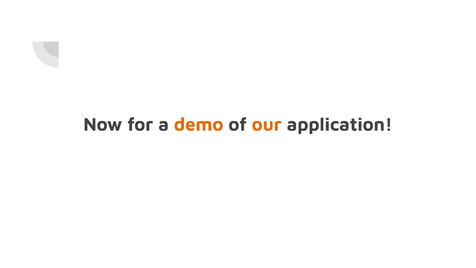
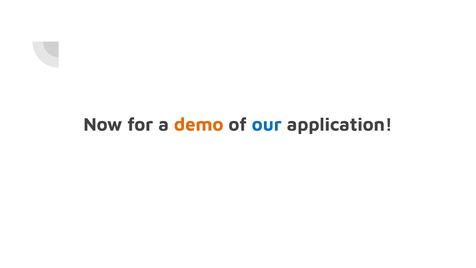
our colour: orange -> blue
